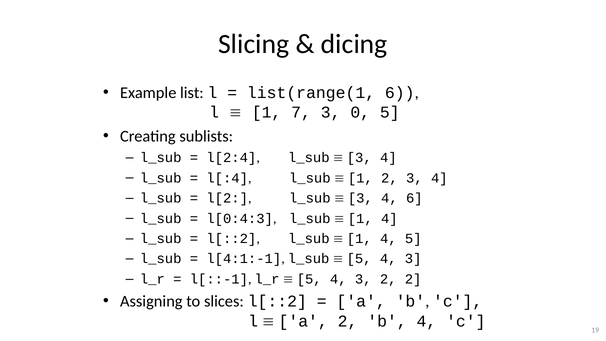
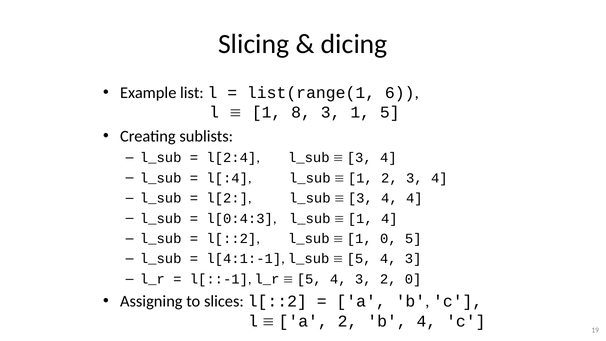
7: 7 -> 8
3 0: 0 -> 1
4 6: 6 -> 4
4 at (388, 239): 4 -> 0
2 2: 2 -> 0
